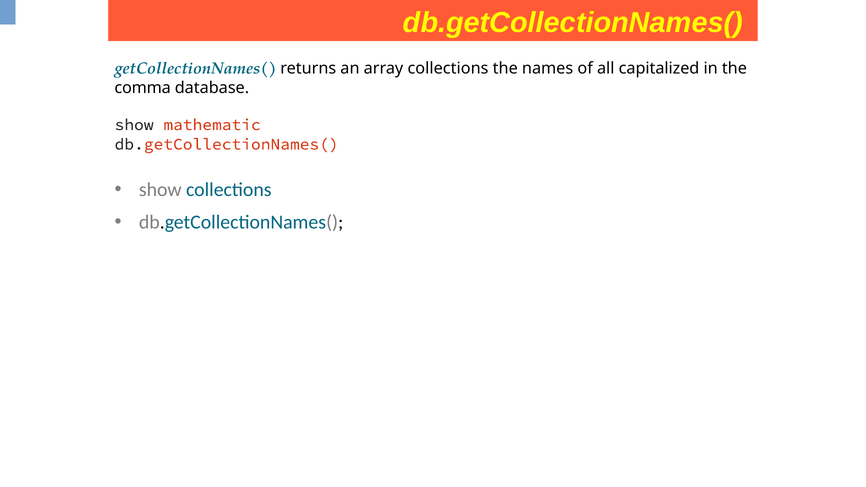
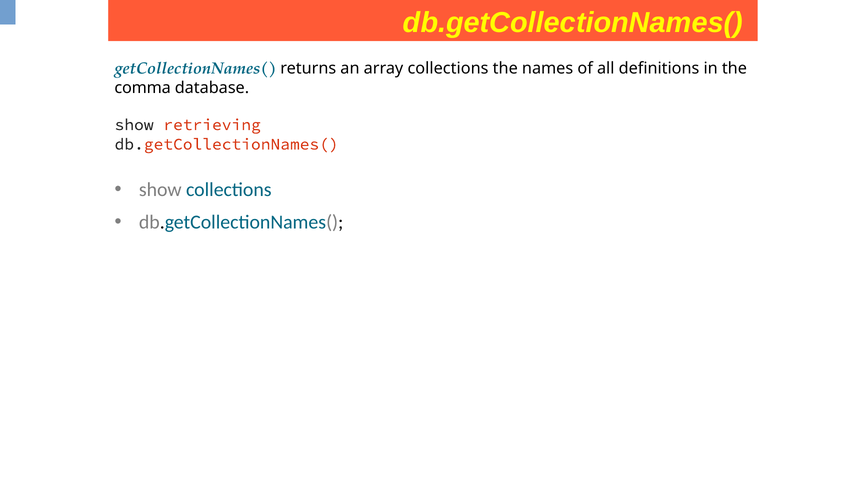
capitalized: capitalized -> definitions
mathematic: mathematic -> retrieving
